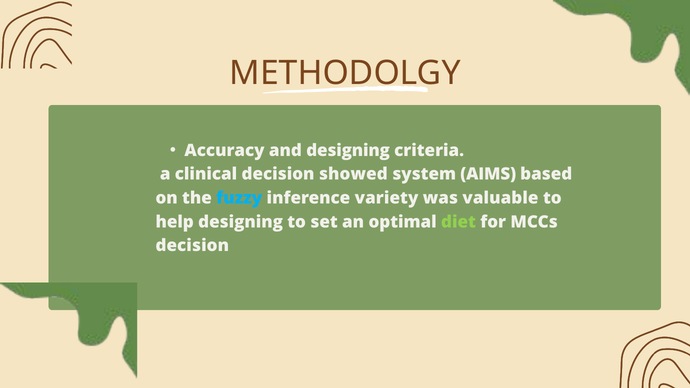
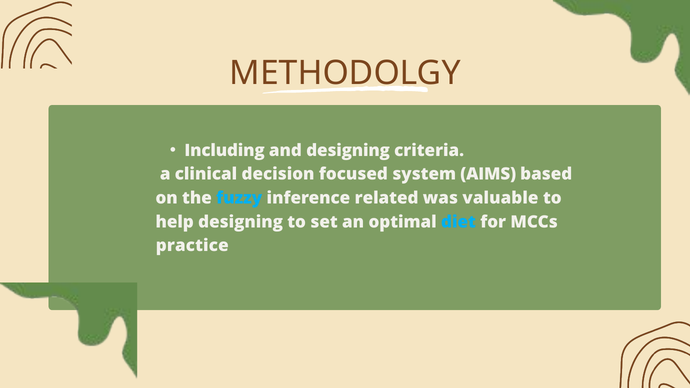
Accuracy: Accuracy -> Including
showed: showed -> focused
variety: variety -> related
diet colour: light green -> light blue
decision at (192, 246): decision -> practice
